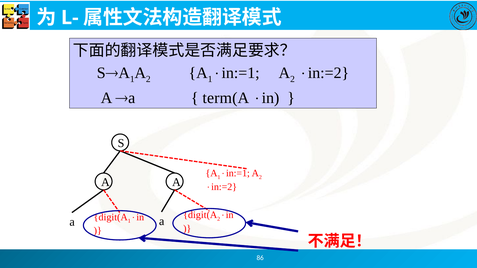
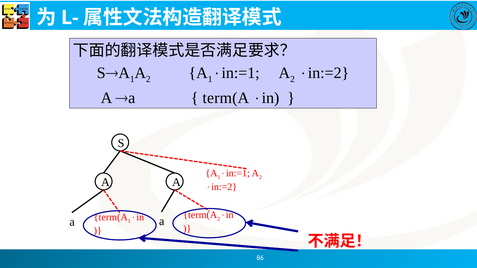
digit(A at (200, 215): digit(A -> term(A
digit(A at (111, 217): digit(A -> term(A
